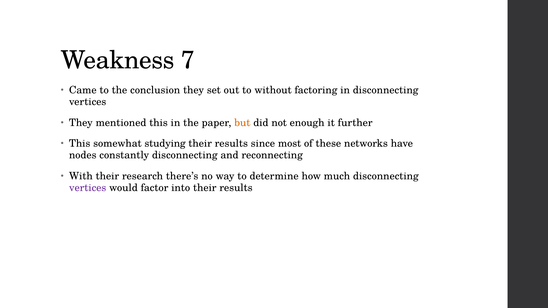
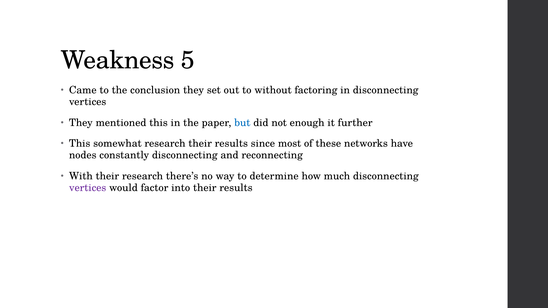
7: 7 -> 5
but colour: orange -> blue
somewhat studying: studying -> research
